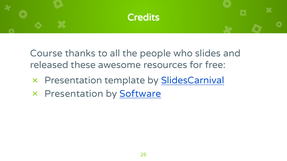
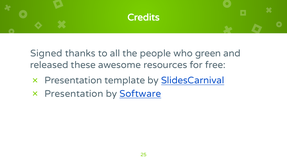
Course: Course -> Signed
slides: slides -> green
